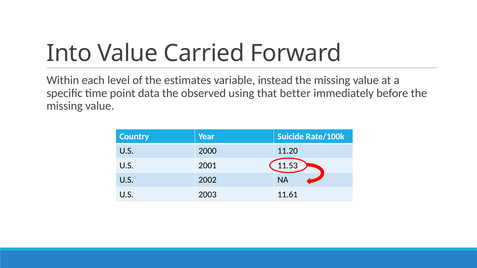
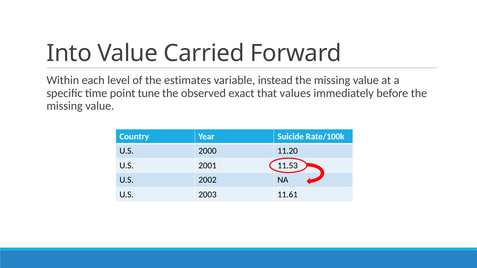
data: data -> tune
using: using -> exact
better: better -> values
